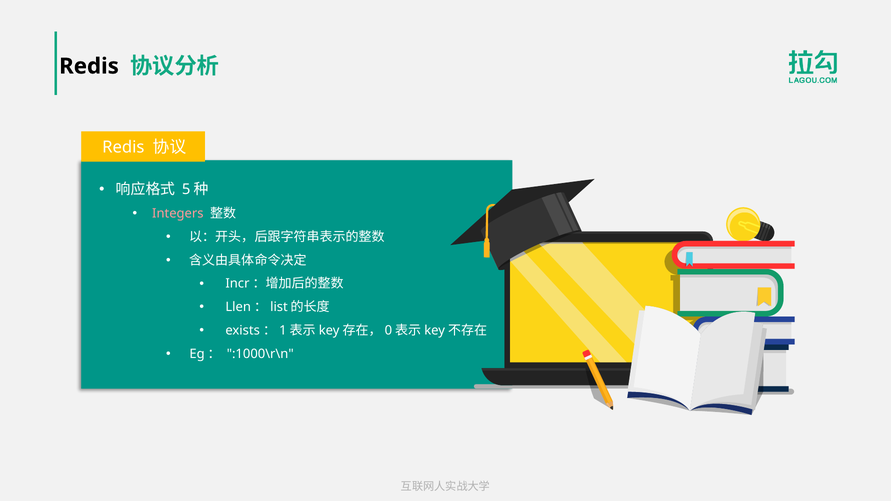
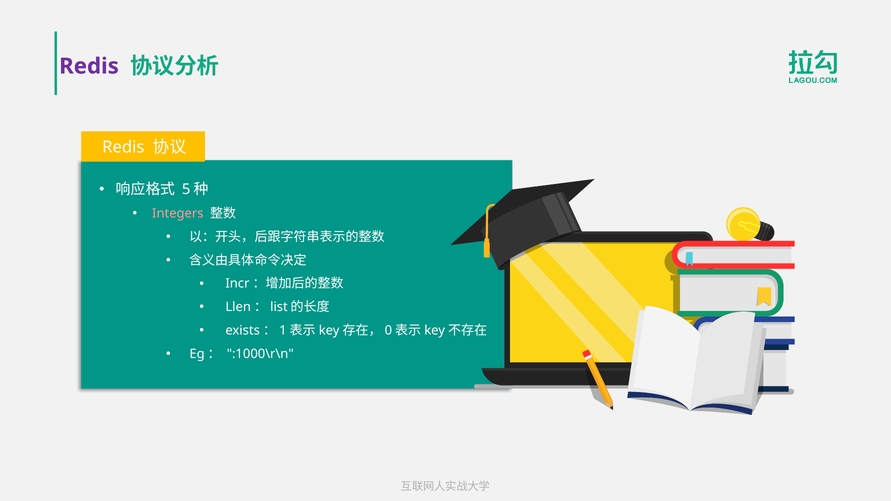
Redis at (89, 66) colour: black -> purple
